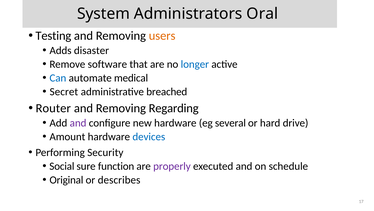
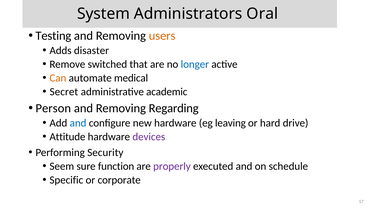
software: software -> switched
Can colour: blue -> orange
breached: breached -> academic
Router: Router -> Person
and at (78, 123) colour: purple -> blue
several: several -> leaving
Amount: Amount -> Attitude
devices colour: blue -> purple
Social: Social -> Seem
Original: Original -> Specific
describes: describes -> corporate
